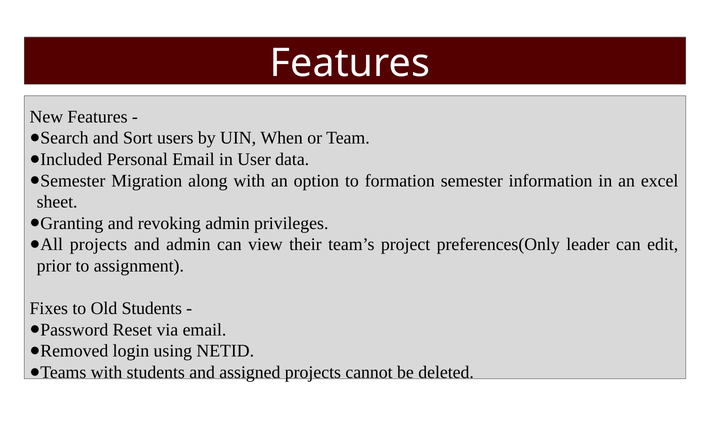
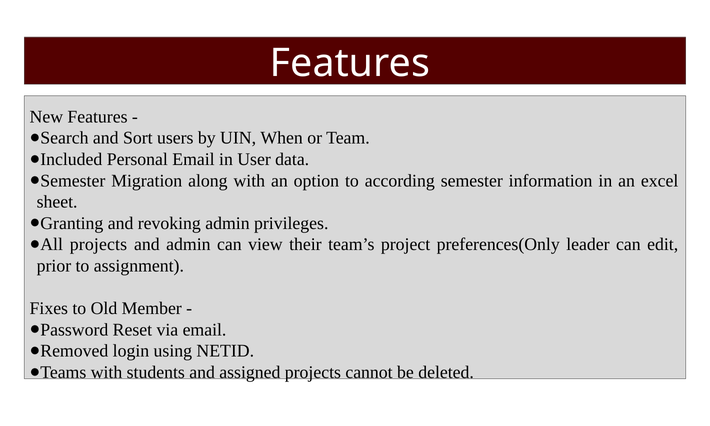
formation: formation -> according
Old Students: Students -> Member
